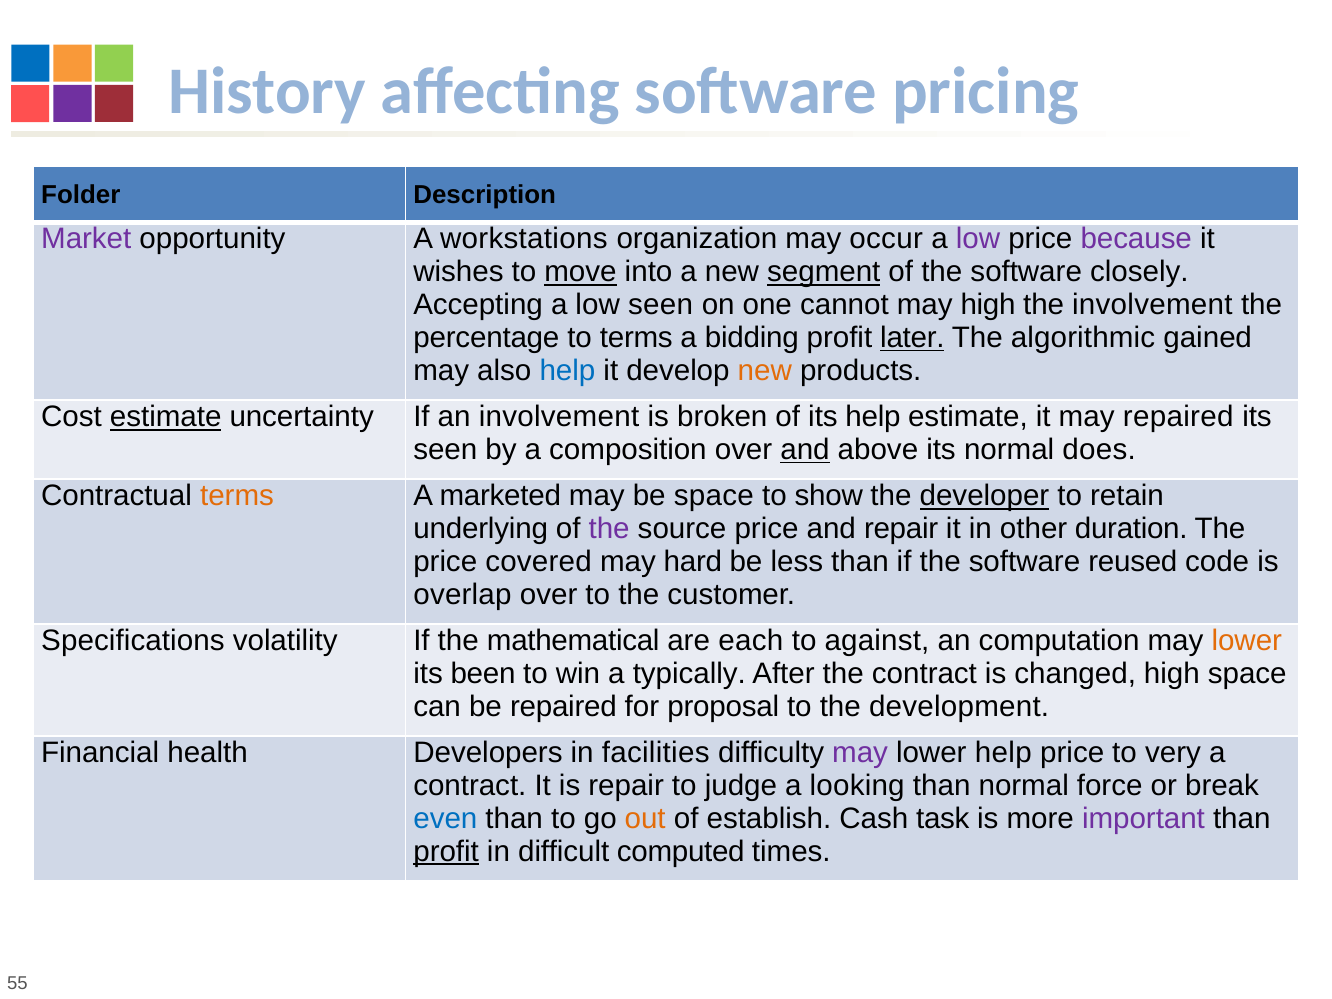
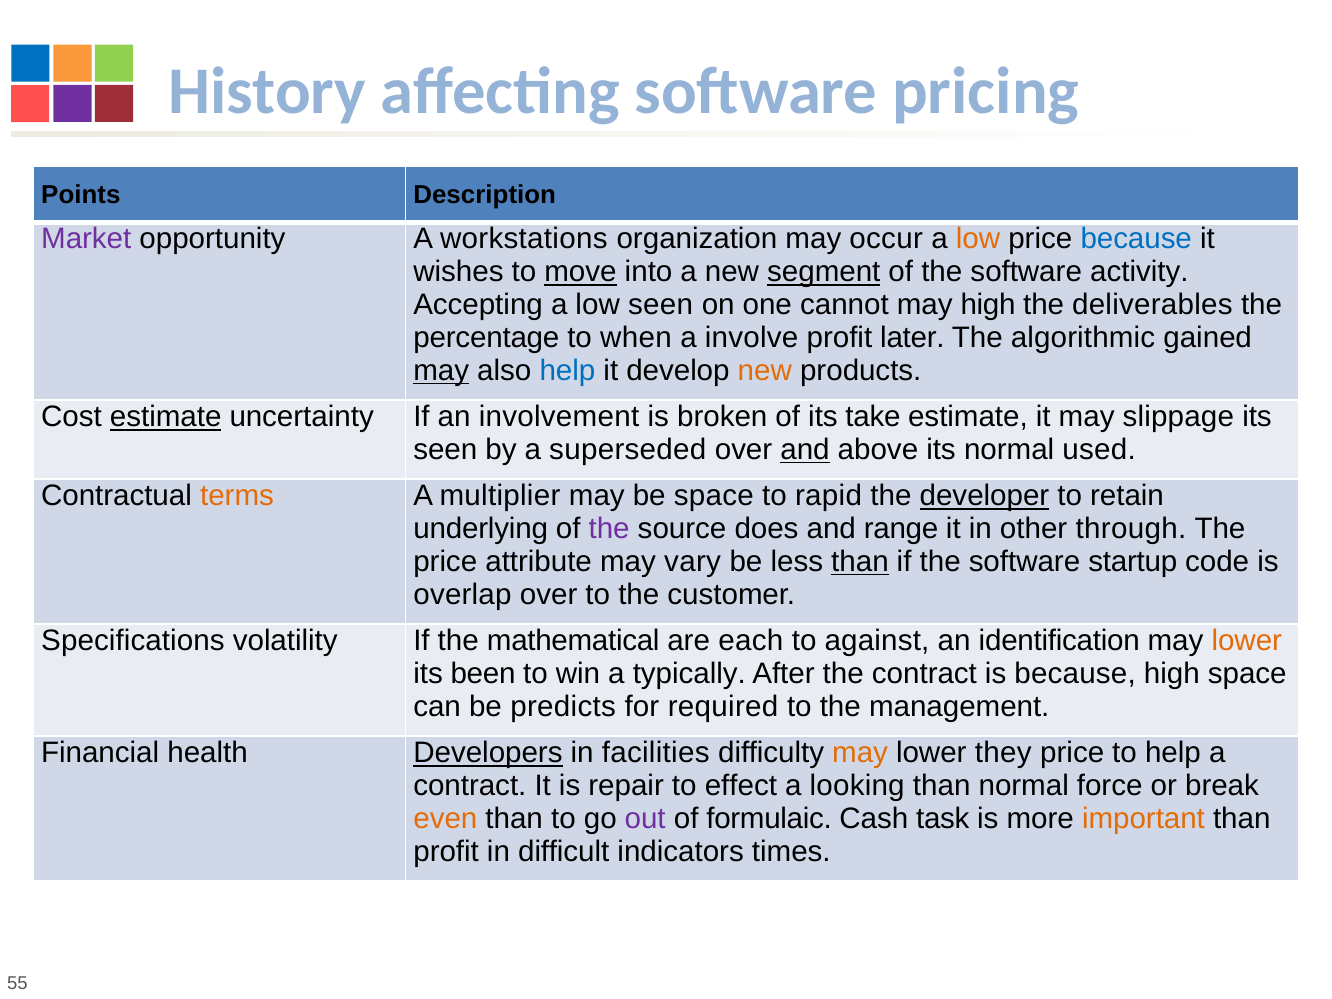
Folder: Folder -> Points
low at (978, 239) colour: purple -> orange
because at (1136, 239) colour: purple -> blue
closely: closely -> activity
the involvement: involvement -> deliverables
to terms: terms -> when
bidding: bidding -> involve
later underline: present -> none
may at (441, 371) underline: none -> present
its help: help -> take
may repaired: repaired -> slippage
composition: composition -> superseded
does: does -> used
marketed: marketed -> multiplier
show: show -> rapid
source price: price -> does
and repair: repair -> range
duration: duration -> through
covered: covered -> attribute
hard: hard -> vary
than at (860, 562) underline: none -> present
reused: reused -> startup
computation: computation -> identification
is changed: changed -> because
be repaired: repaired -> predicts
proposal: proposal -> required
development: development -> management
Developers underline: none -> present
may at (860, 753) colour: purple -> orange
lower help: help -> they
to very: very -> help
judge: judge -> effect
even colour: blue -> orange
out colour: orange -> purple
establish: establish -> formulaic
important colour: purple -> orange
profit at (446, 852) underline: present -> none
computed: computed -> indicators
